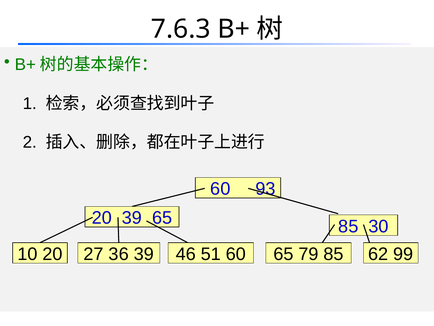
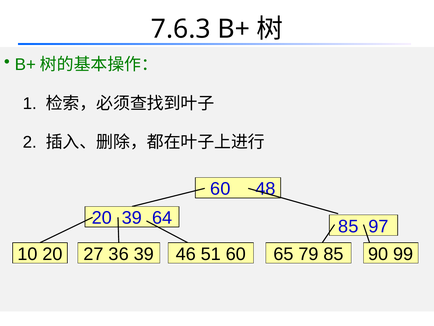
93: 93 -> 48
39 65: 65 -> 64
30: 30 -> 97
62: 62 -> 90
